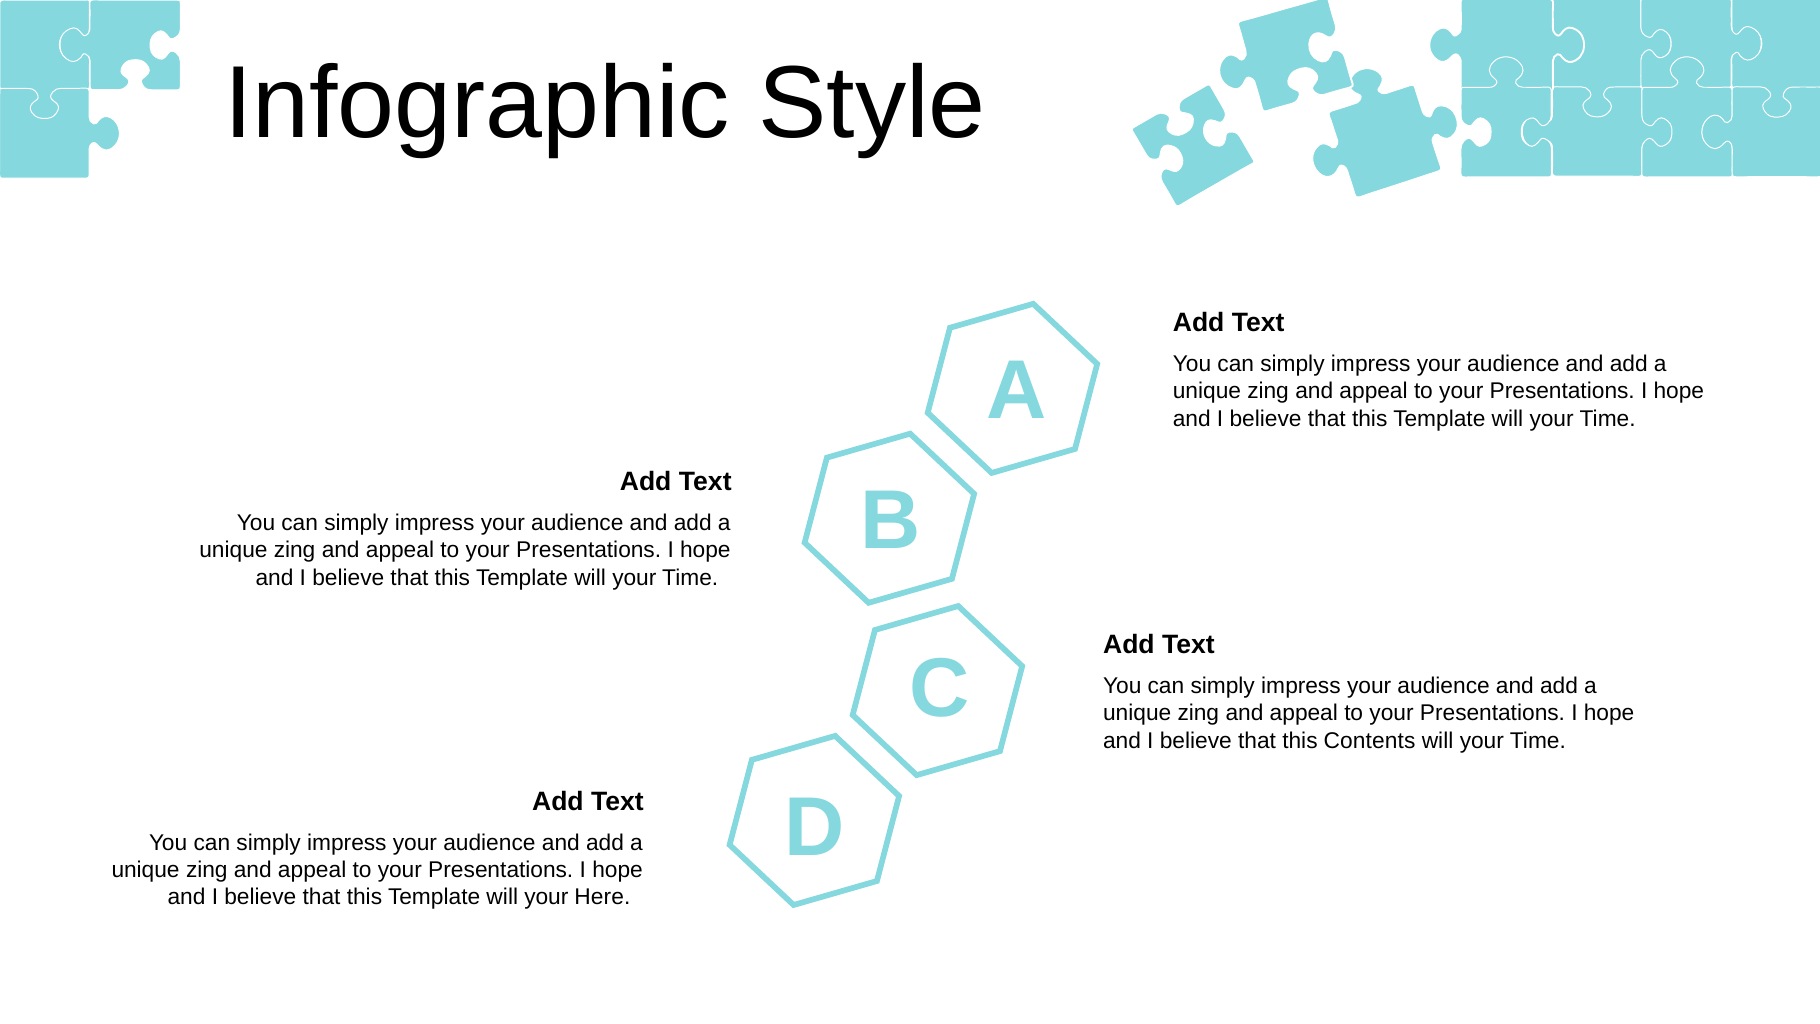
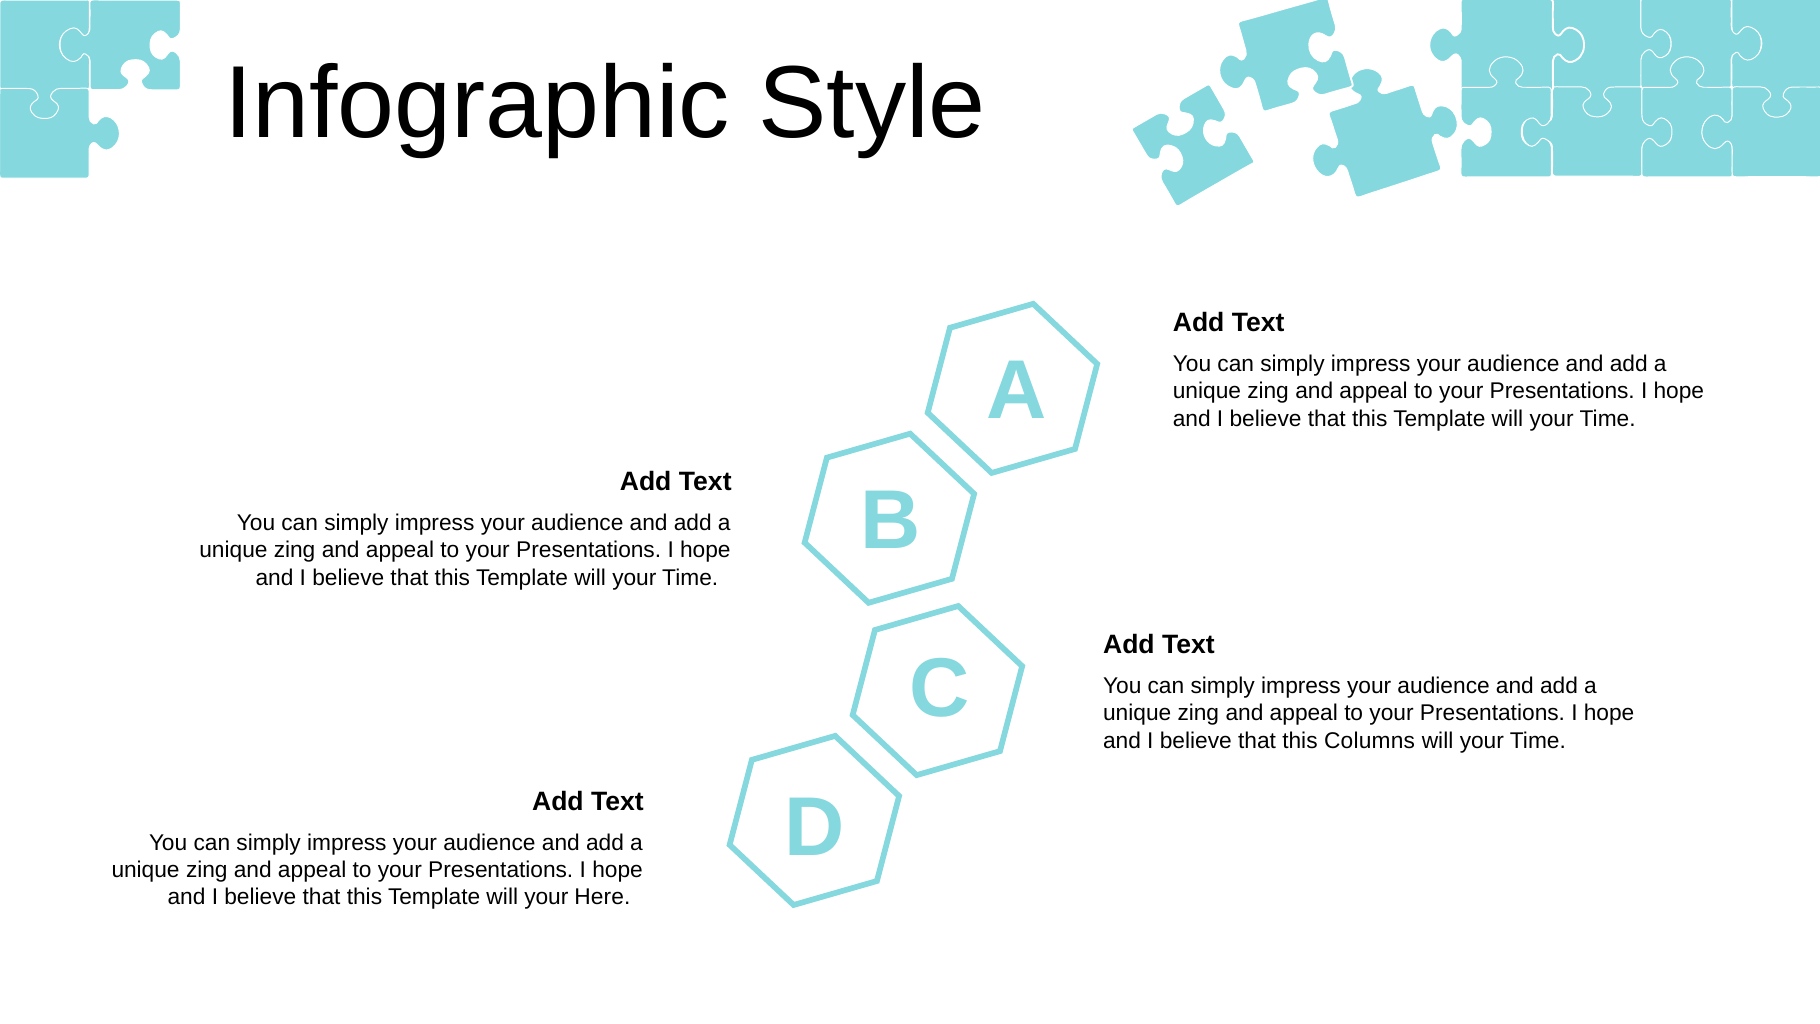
Contents: Contents -> Columns
